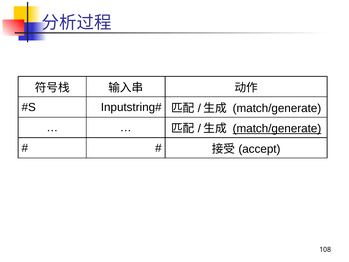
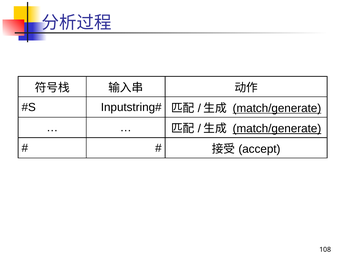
match/generate at (277, 108) underline: none -> present
